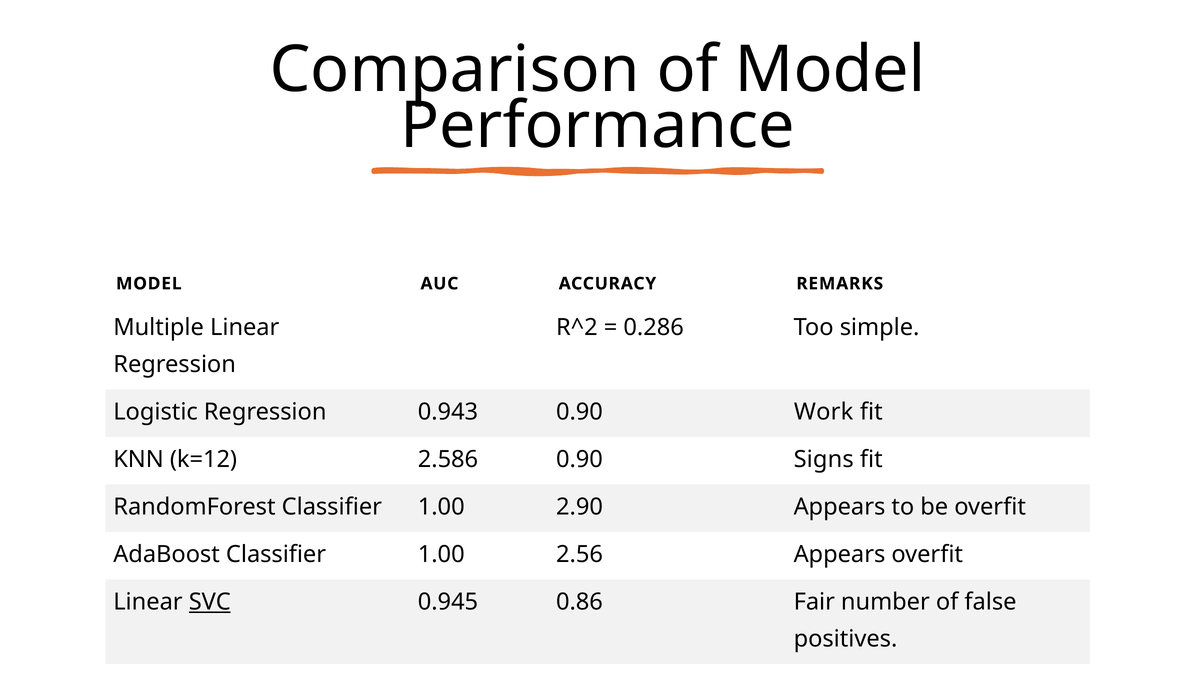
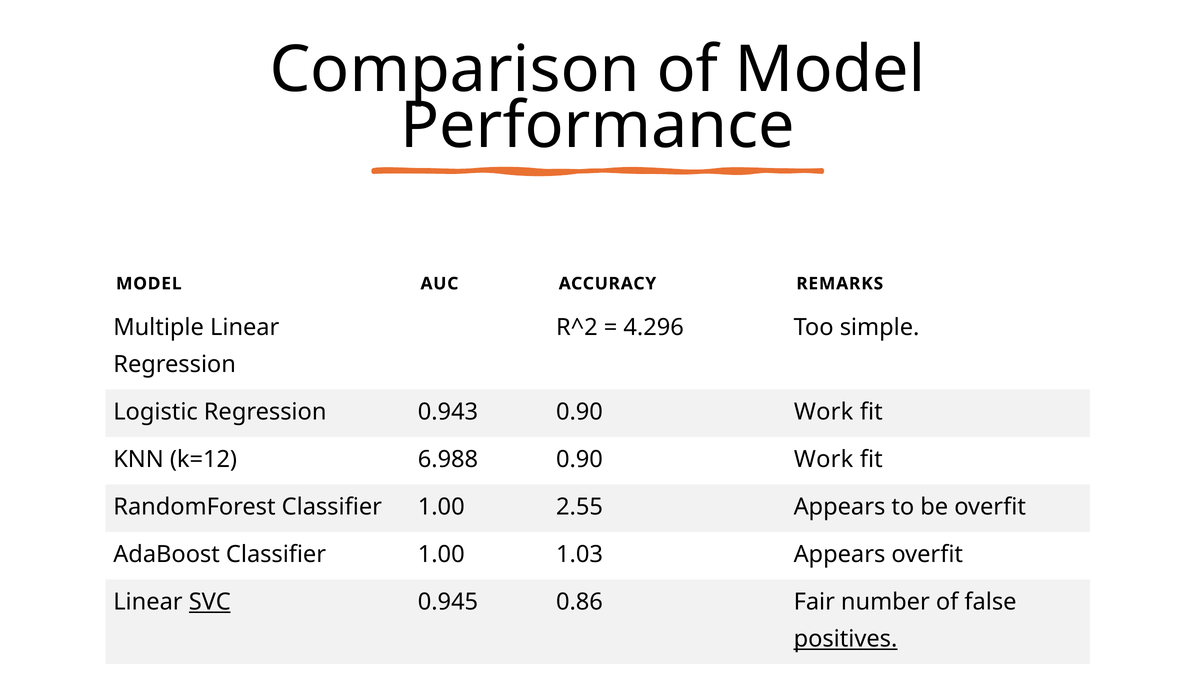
0.286: 0.286 -> 4.296
2.586: 2.586 -> 6.988
Signs at (824, 459): Signs -> Work
2.90: 2.90 -> 2.55
2.56: 2.56 -> 1.03
positives underline: none -> present
